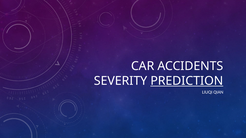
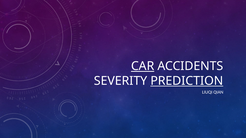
CAR underline: none -> present
